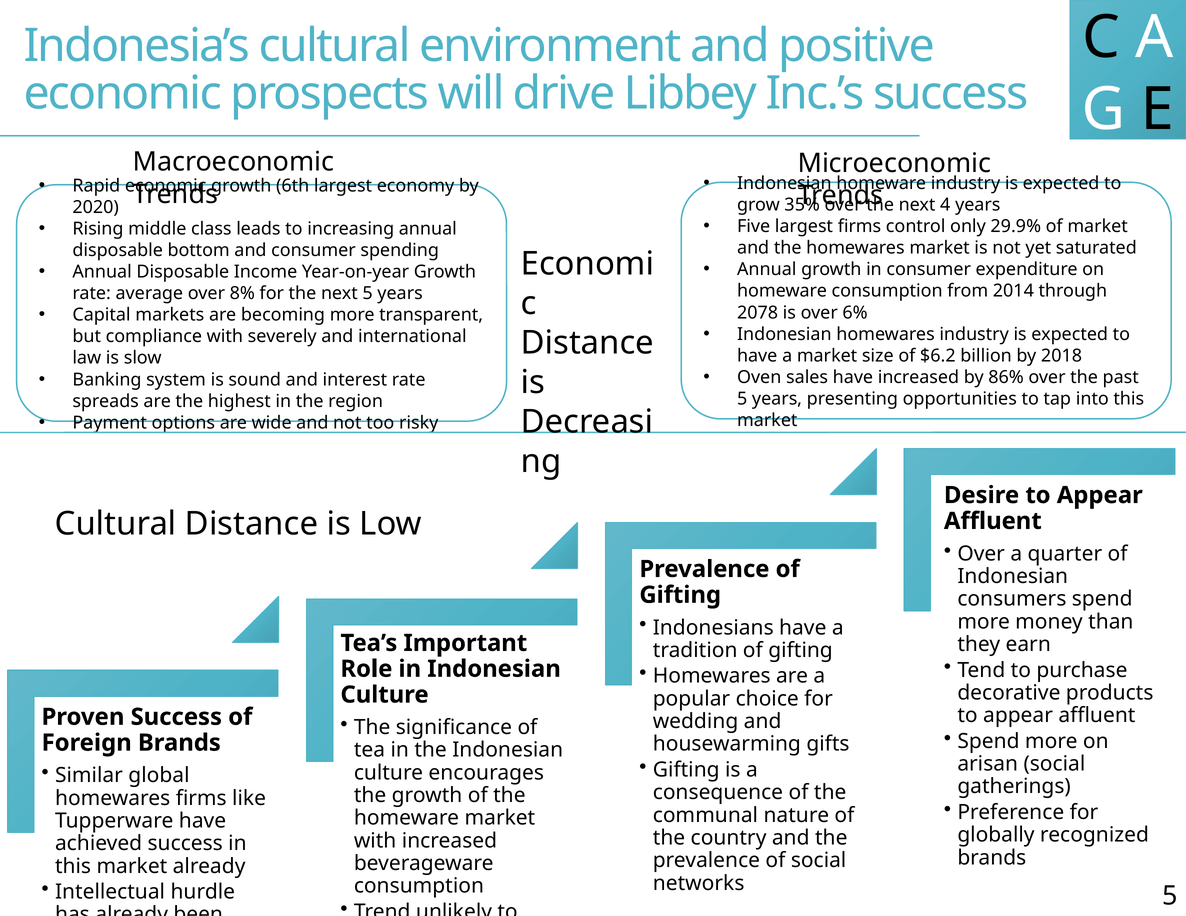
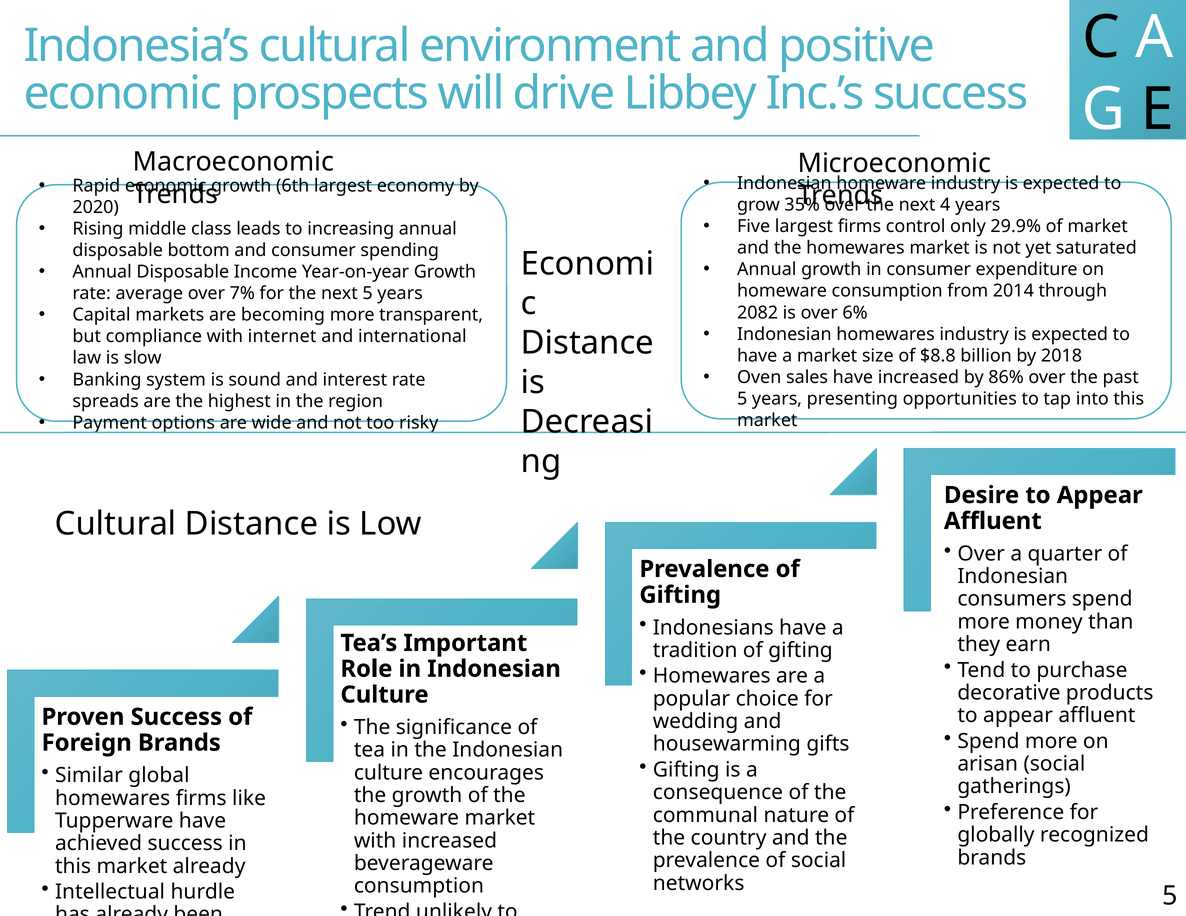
8%: 8% -> 7%
2078: 2078 -> 2082
severely: severely -> internet
$6.2: $6.2 -> $8.8
